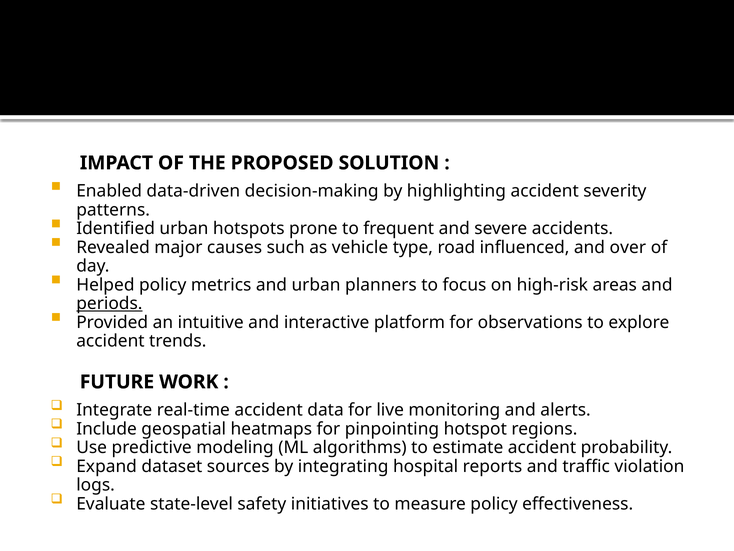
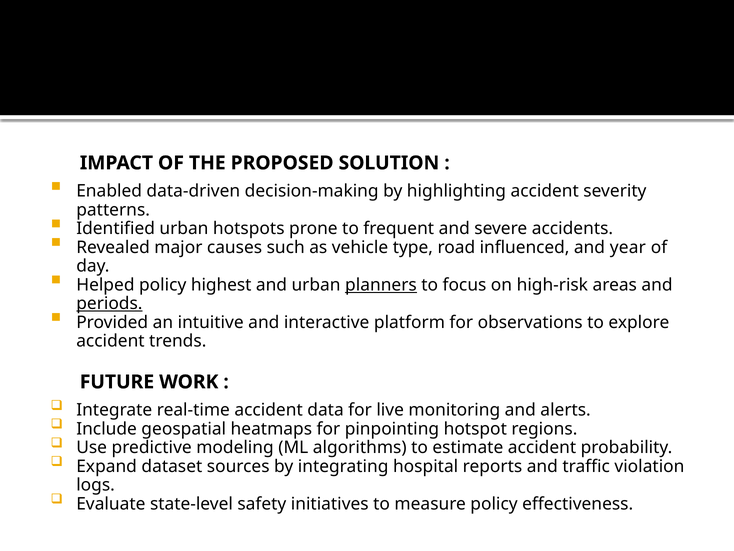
over: over -> year
metrics: metrics -> highest
planners underline: none -> present
